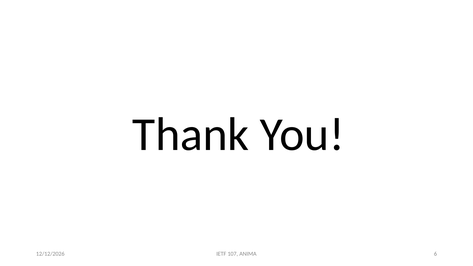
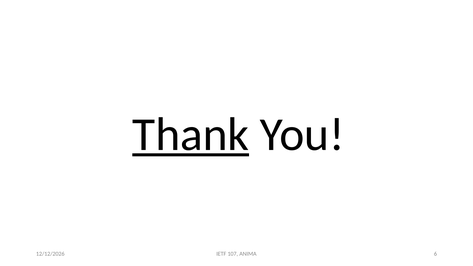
Thank underline: none -> present
